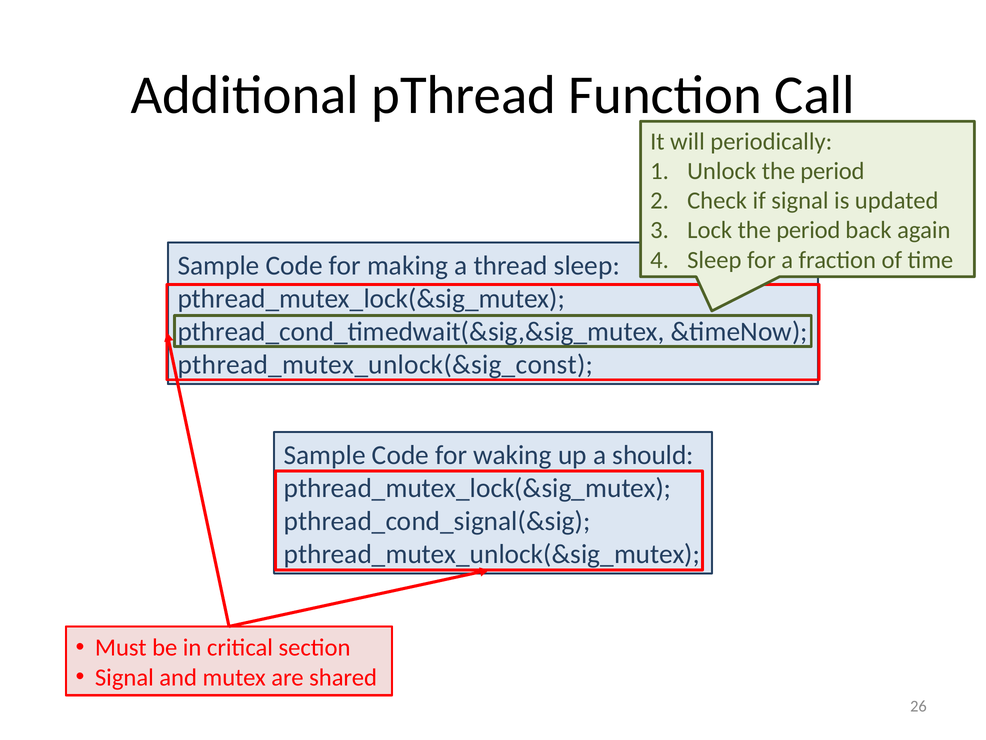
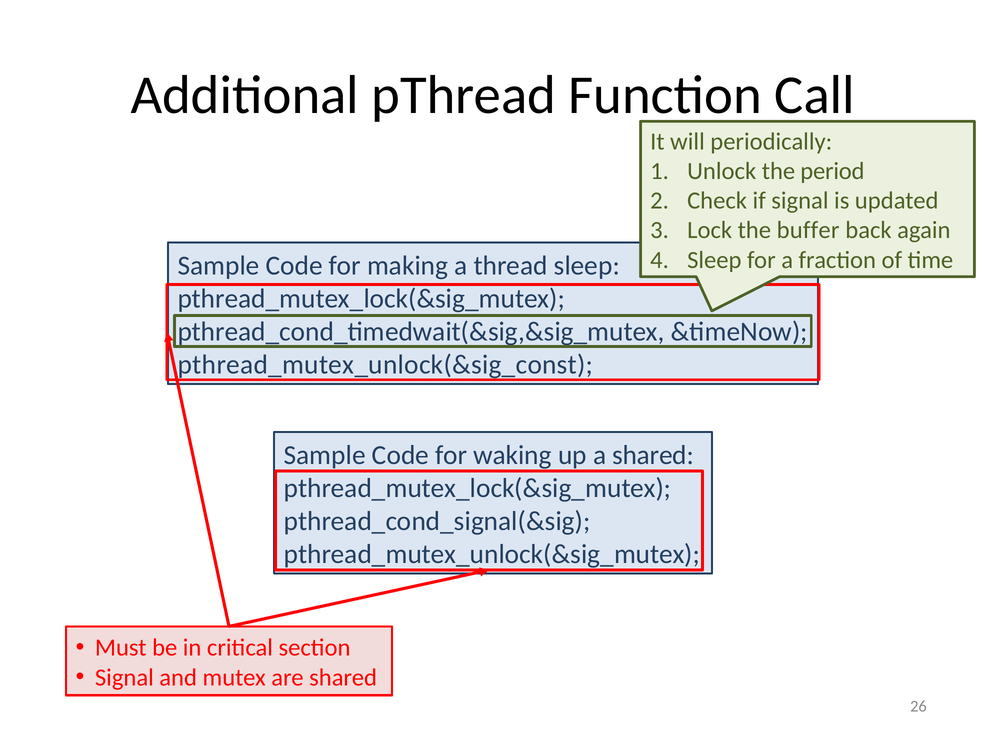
Lock the period: period -> buffer
a should: should -> shared
